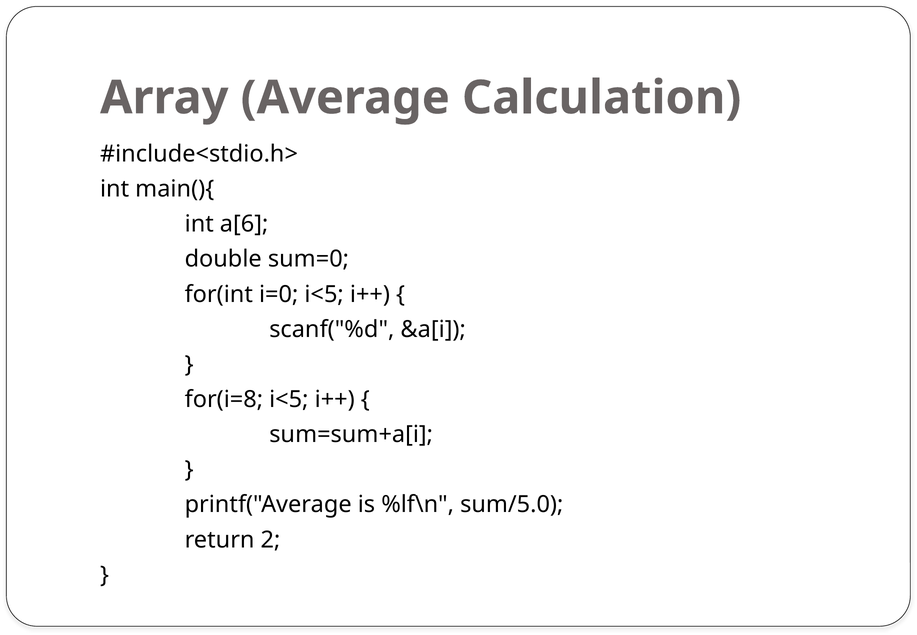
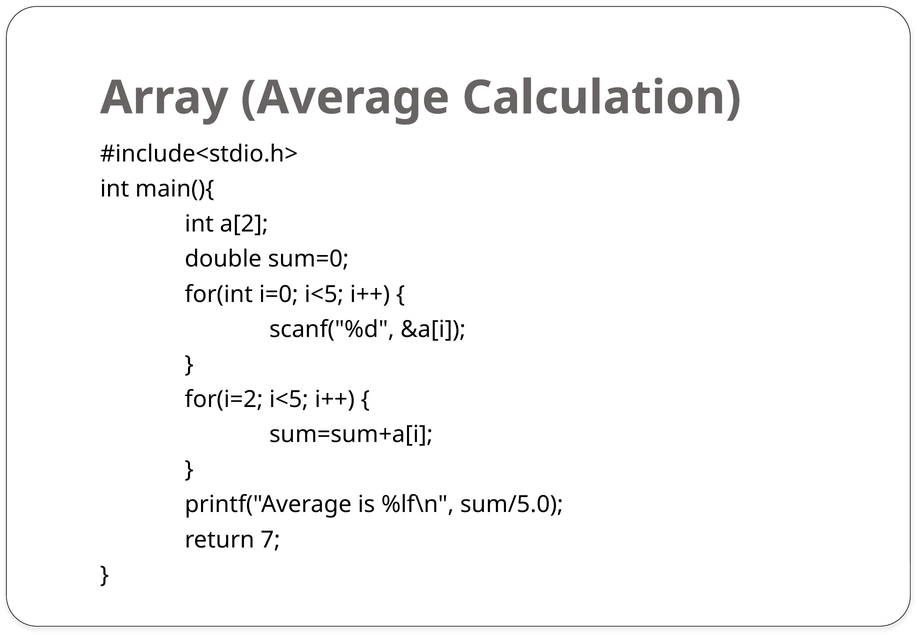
a[6: a[6 -> a[2
for(i=8: for(i=8 -> for(i=2
2: 2 -> 7
